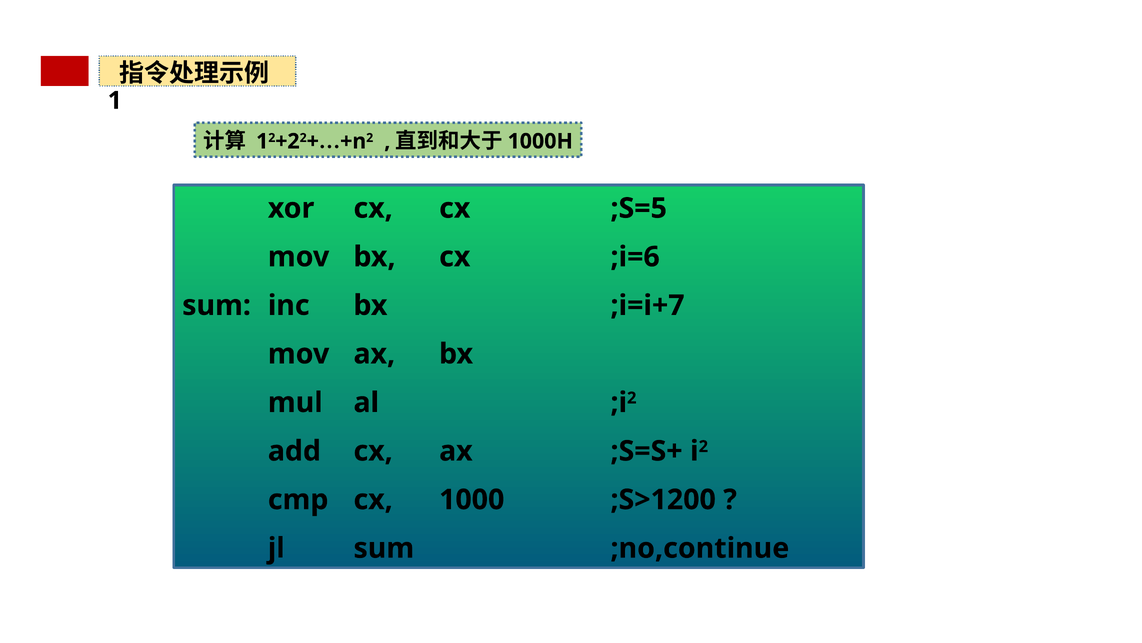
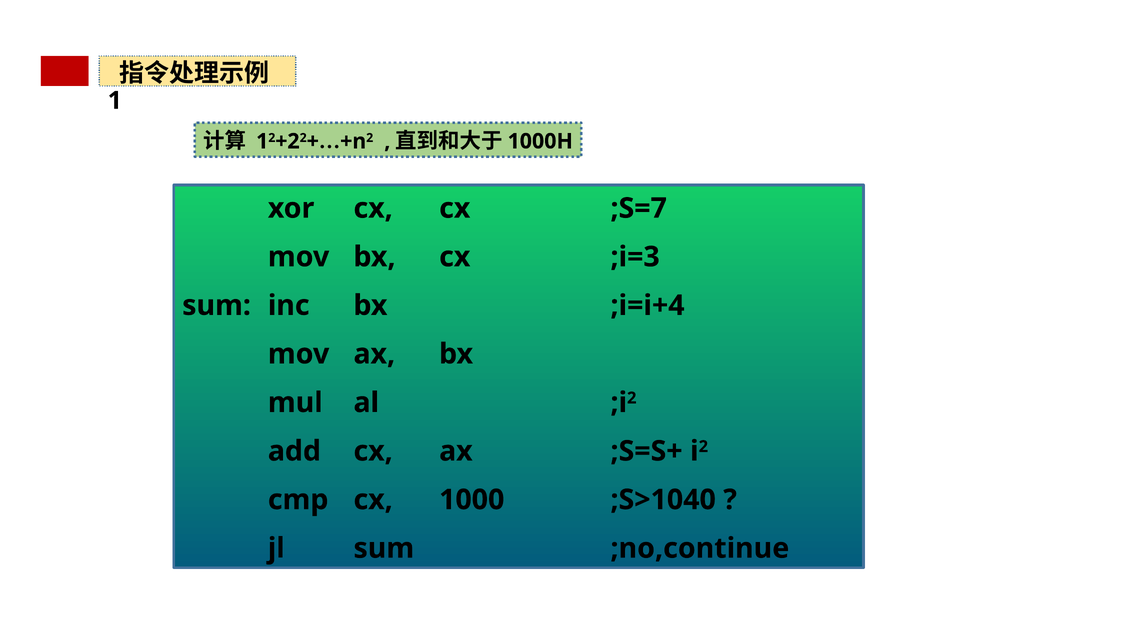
;S=5: ;S=5 -> ;S=7
;i=6: ;i=6 -> ;i=3
;i=i+7: ;i=i+7 -> ;i=i+4
;S>1200: ;S>1200 -> ;S>1040
